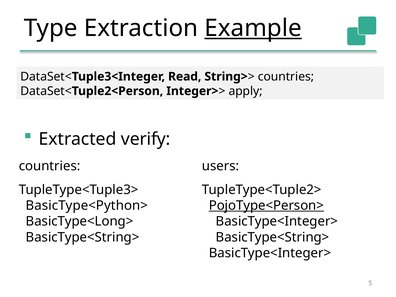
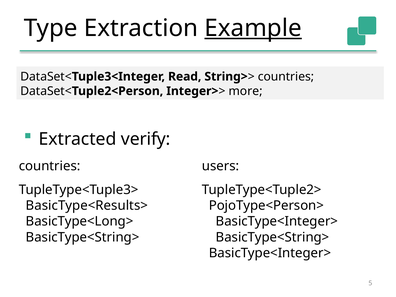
apply: apply -> more
BasicType<Python>: BasicType<Python> -> BasicType<Results>
PojoType<Person> underline: present -> none
